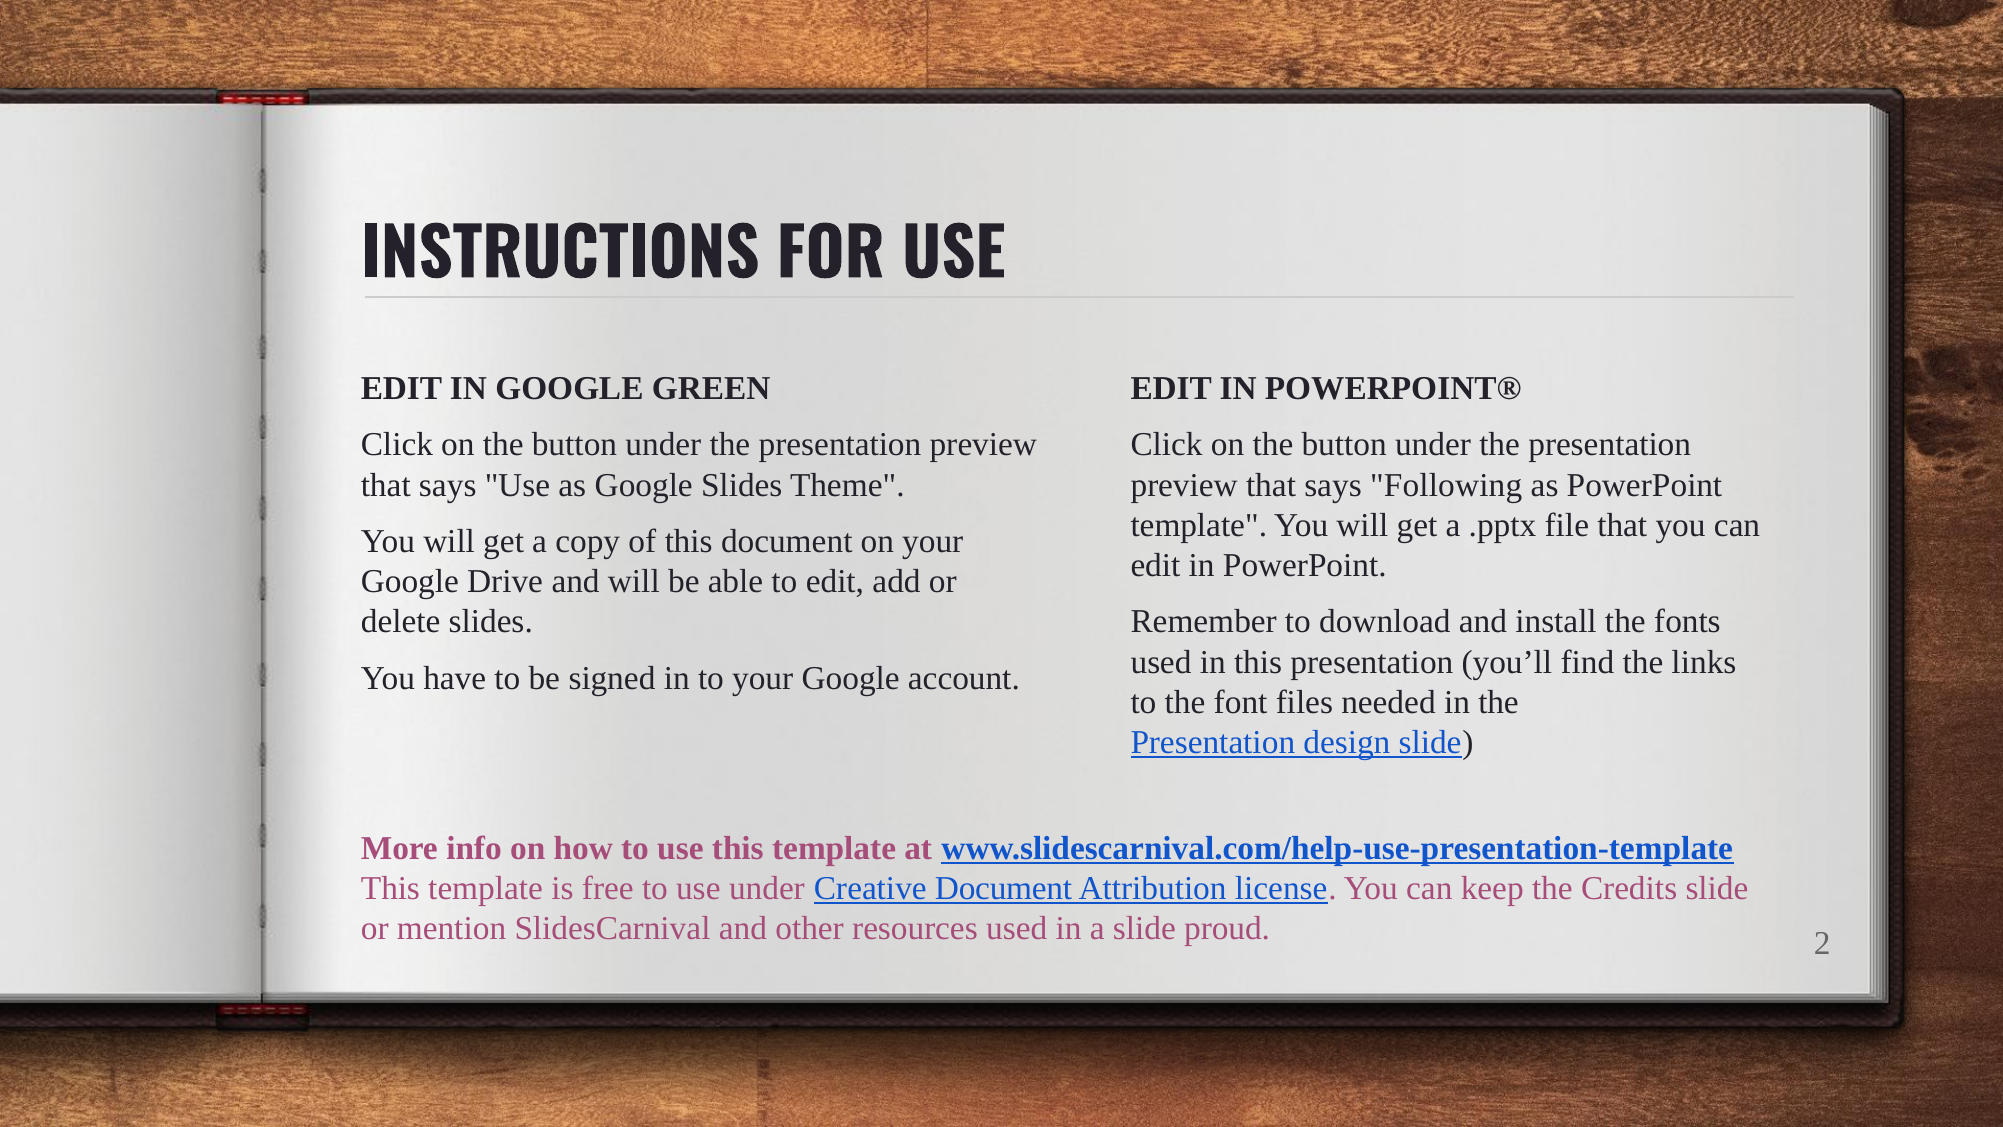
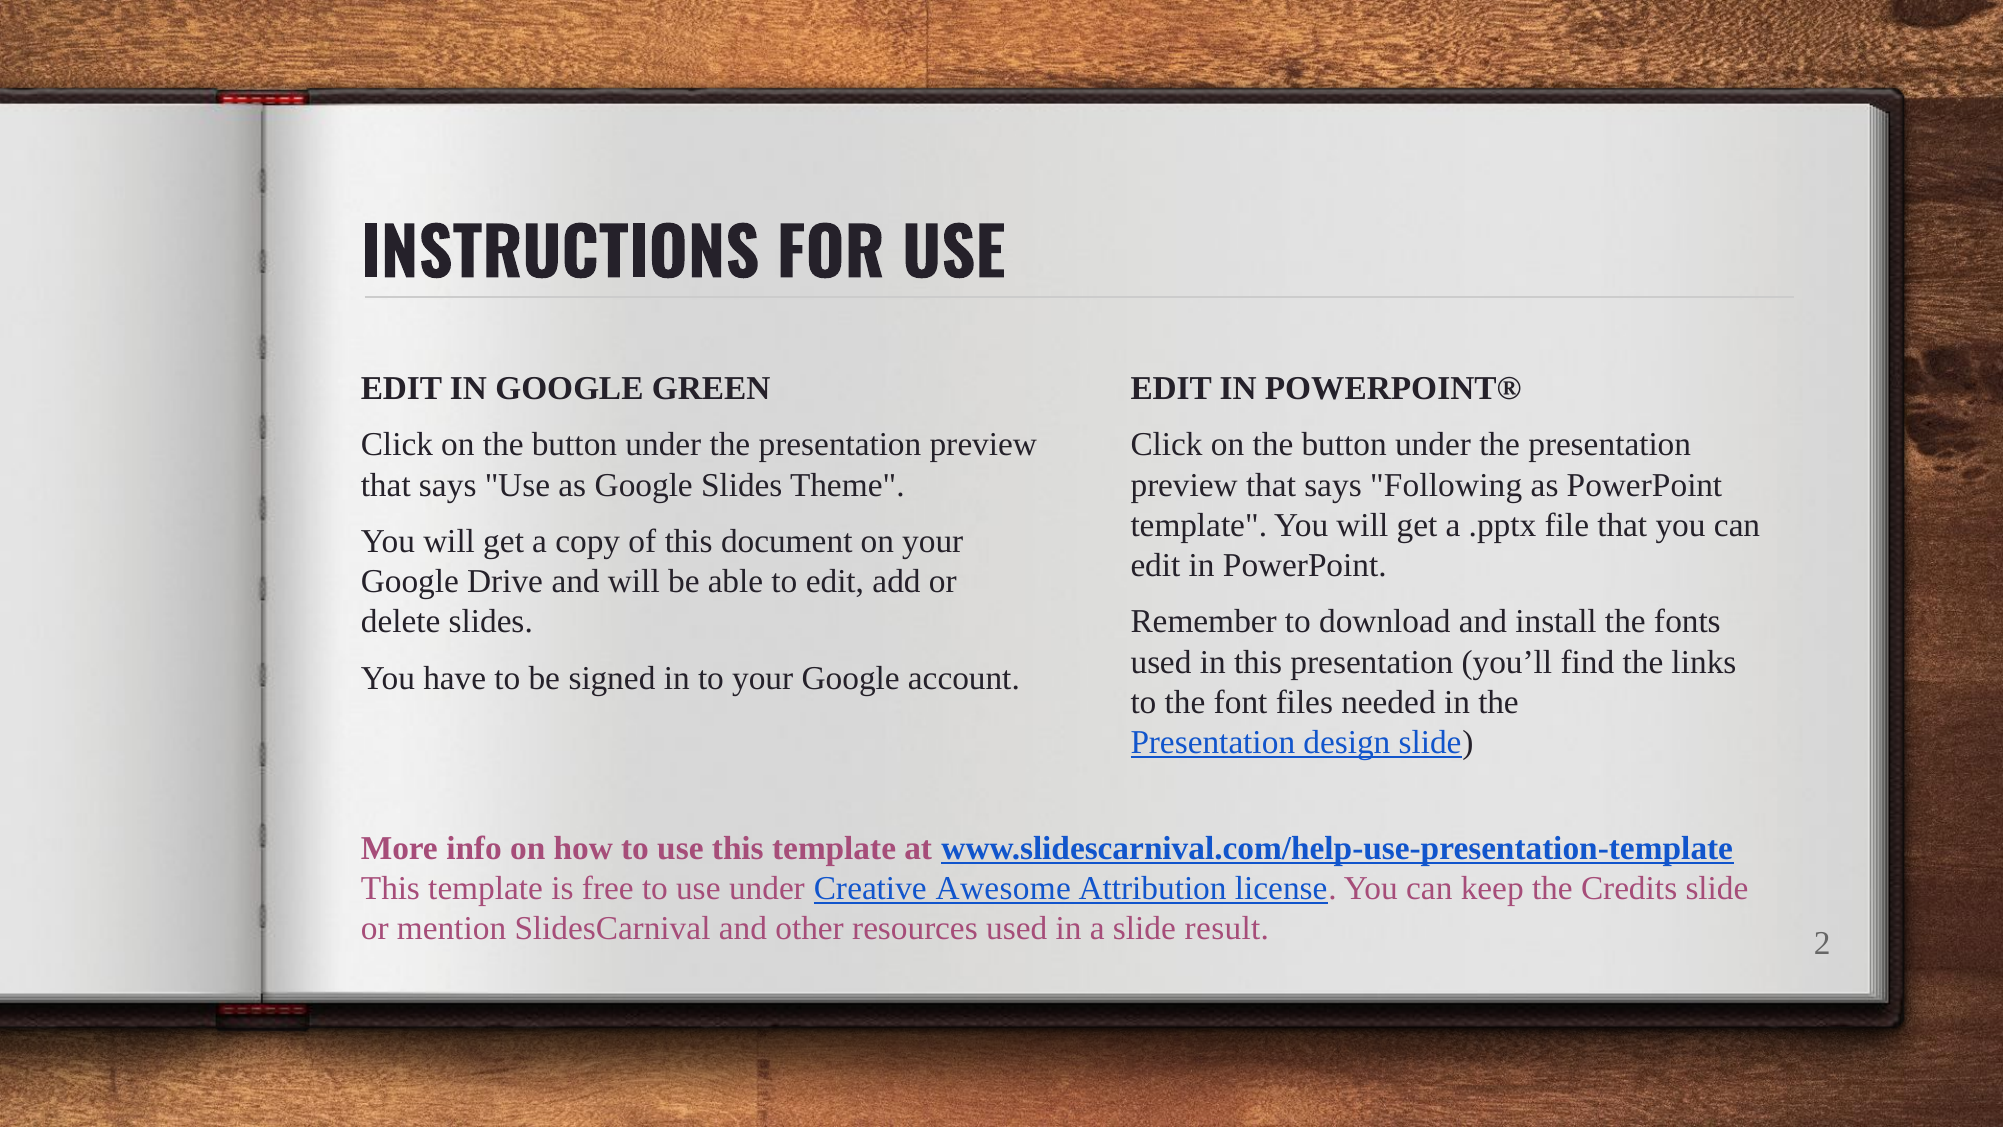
Creative Document: Document -> Awesome
proud: proud -> result
